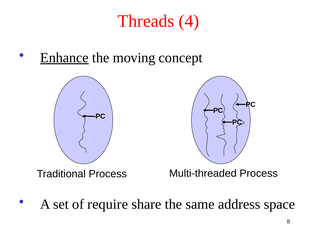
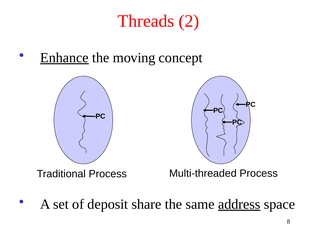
4: 4 -> 2
require: require -> deposit
address underline: none -> present
